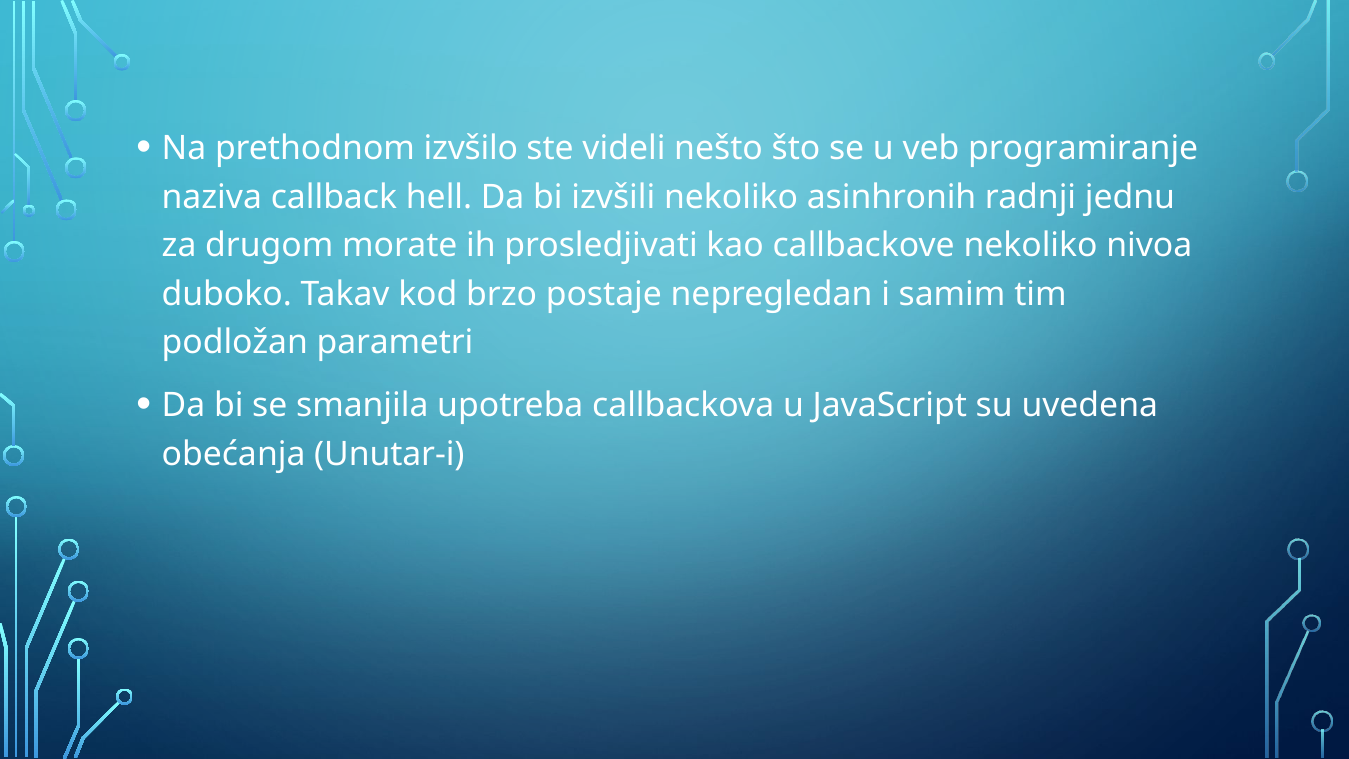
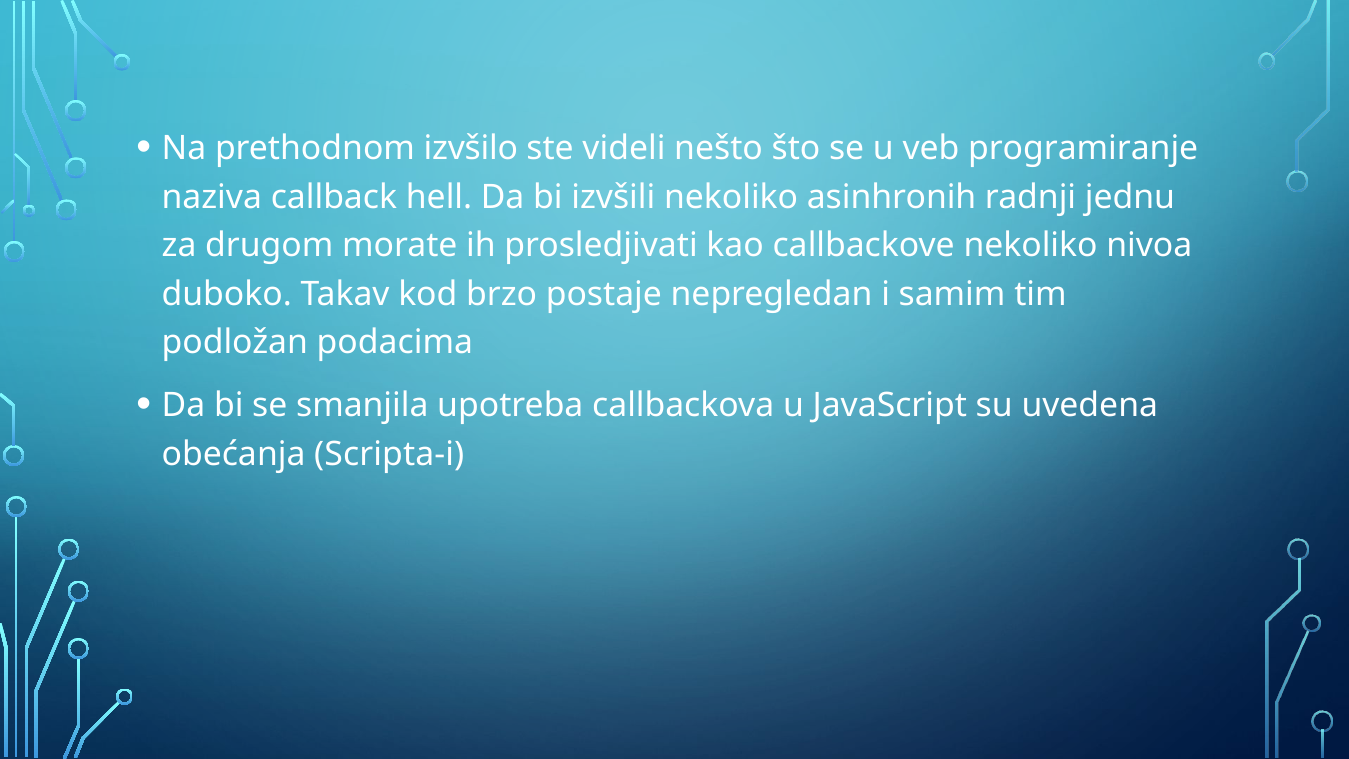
parametri: parametri -> podacima
Unutar-i: Unutar-i -> Scripta-i
